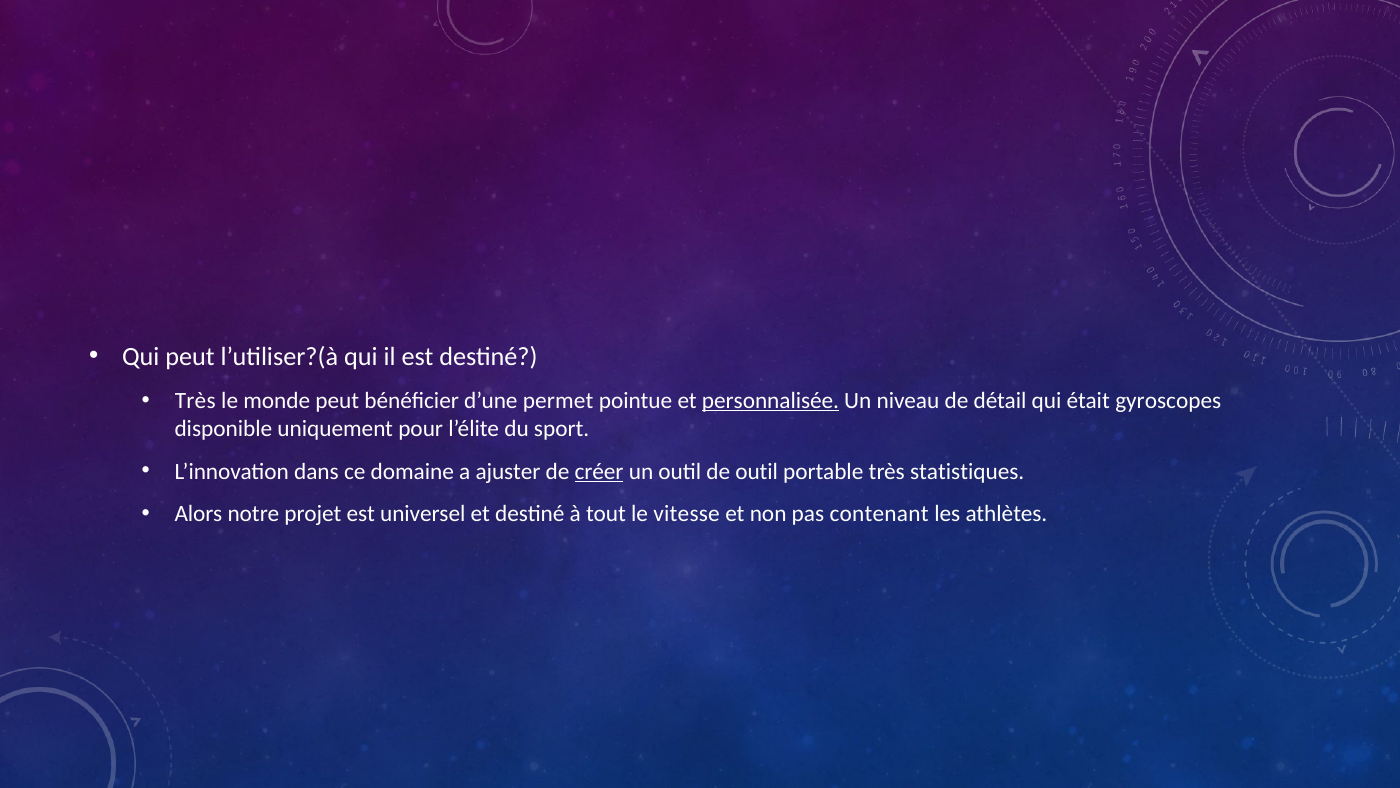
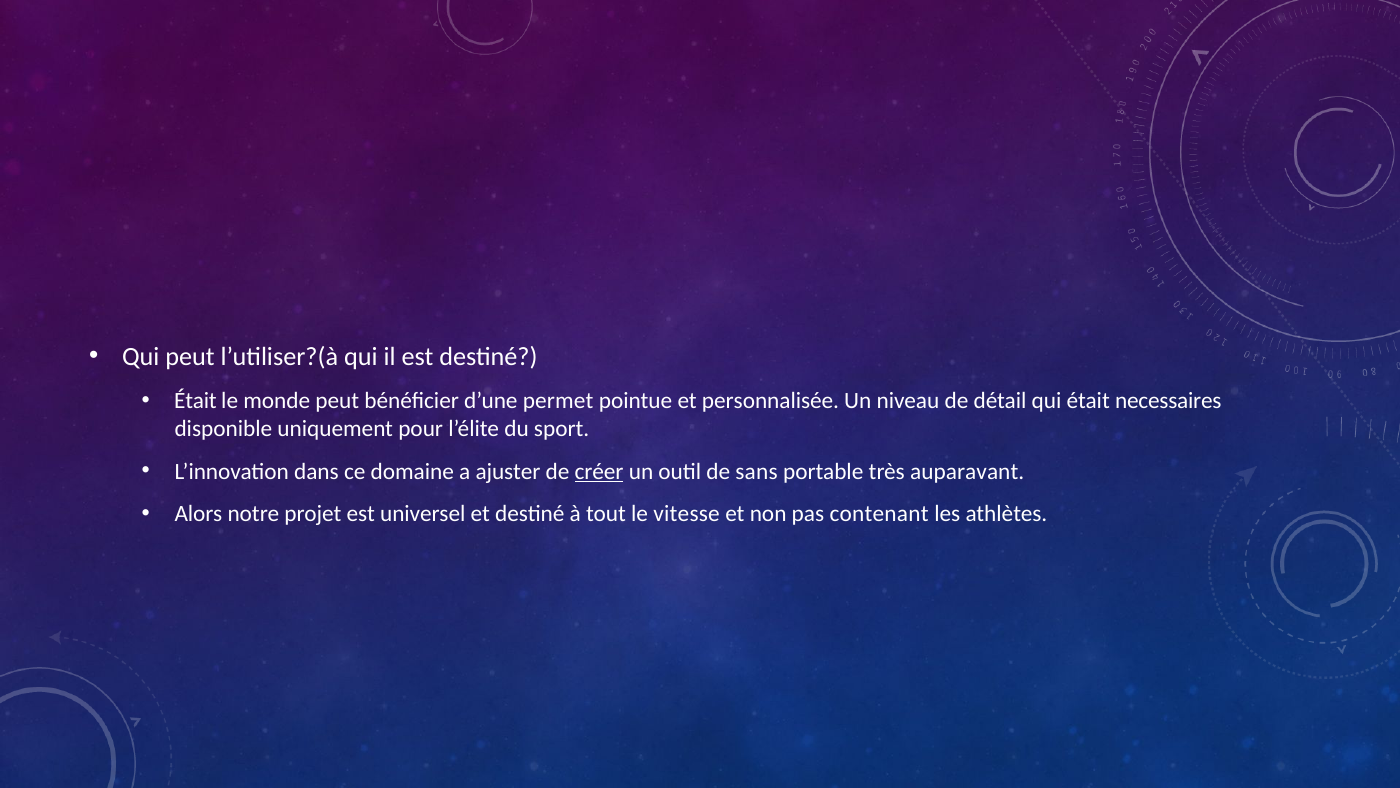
Très at (195, 400): Très -> Était
personnalisée underline: present -> none
gyroscopes: gyroscopes -> necessaires
de outil: outil -> sans
statistiques: statistiques -> auparavant
